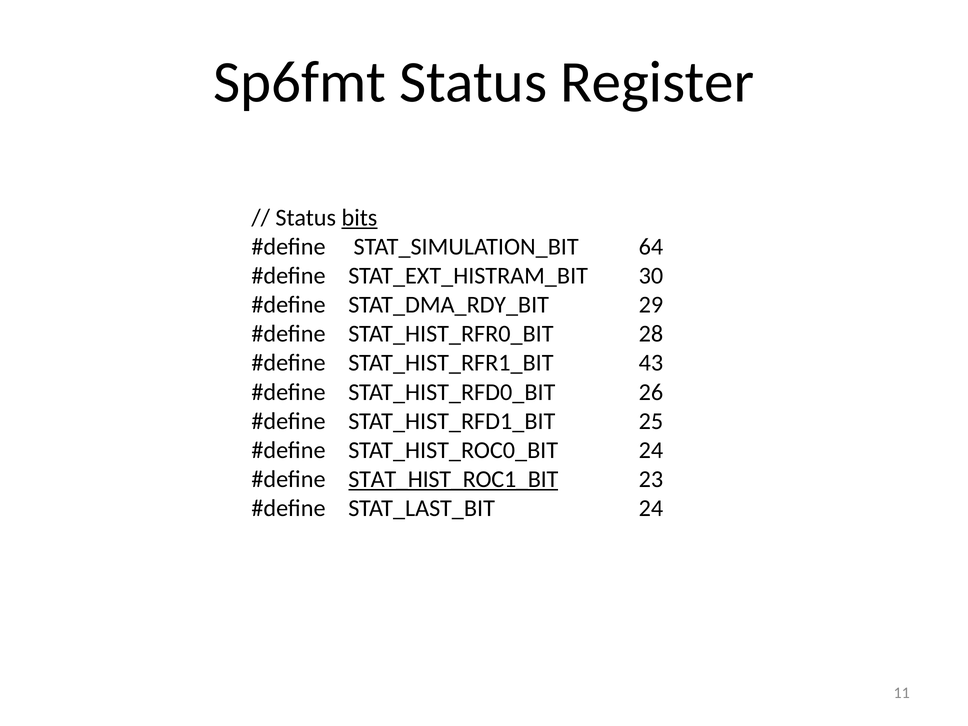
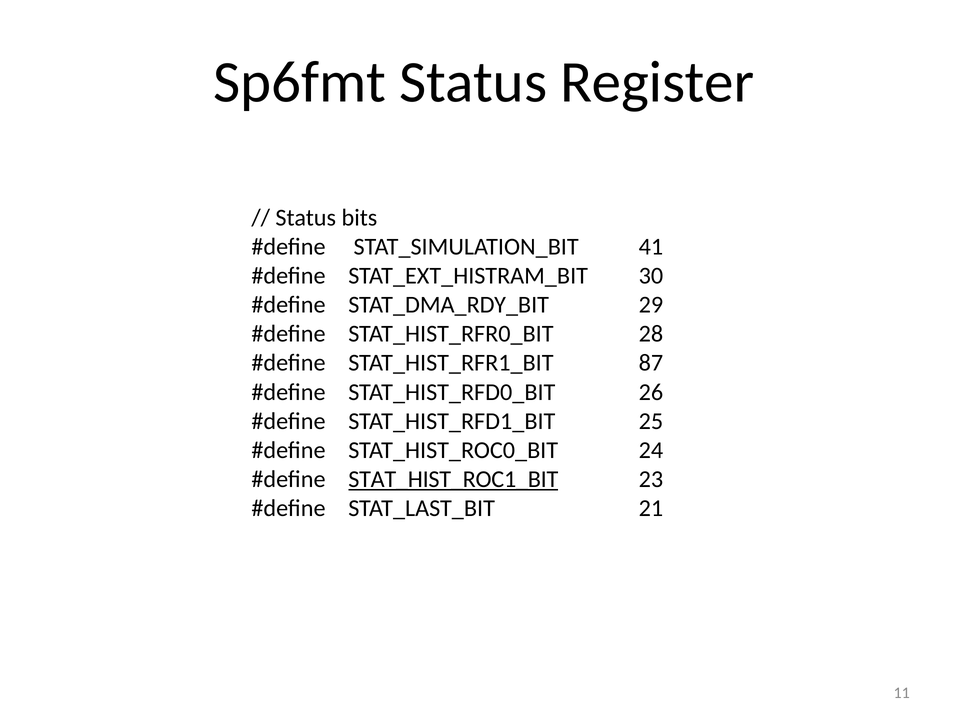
bits underline: present -> none
64: 64 -> 41
43: 43 -> 87
STAT_LAST_BIT 24: 24 -> 21
